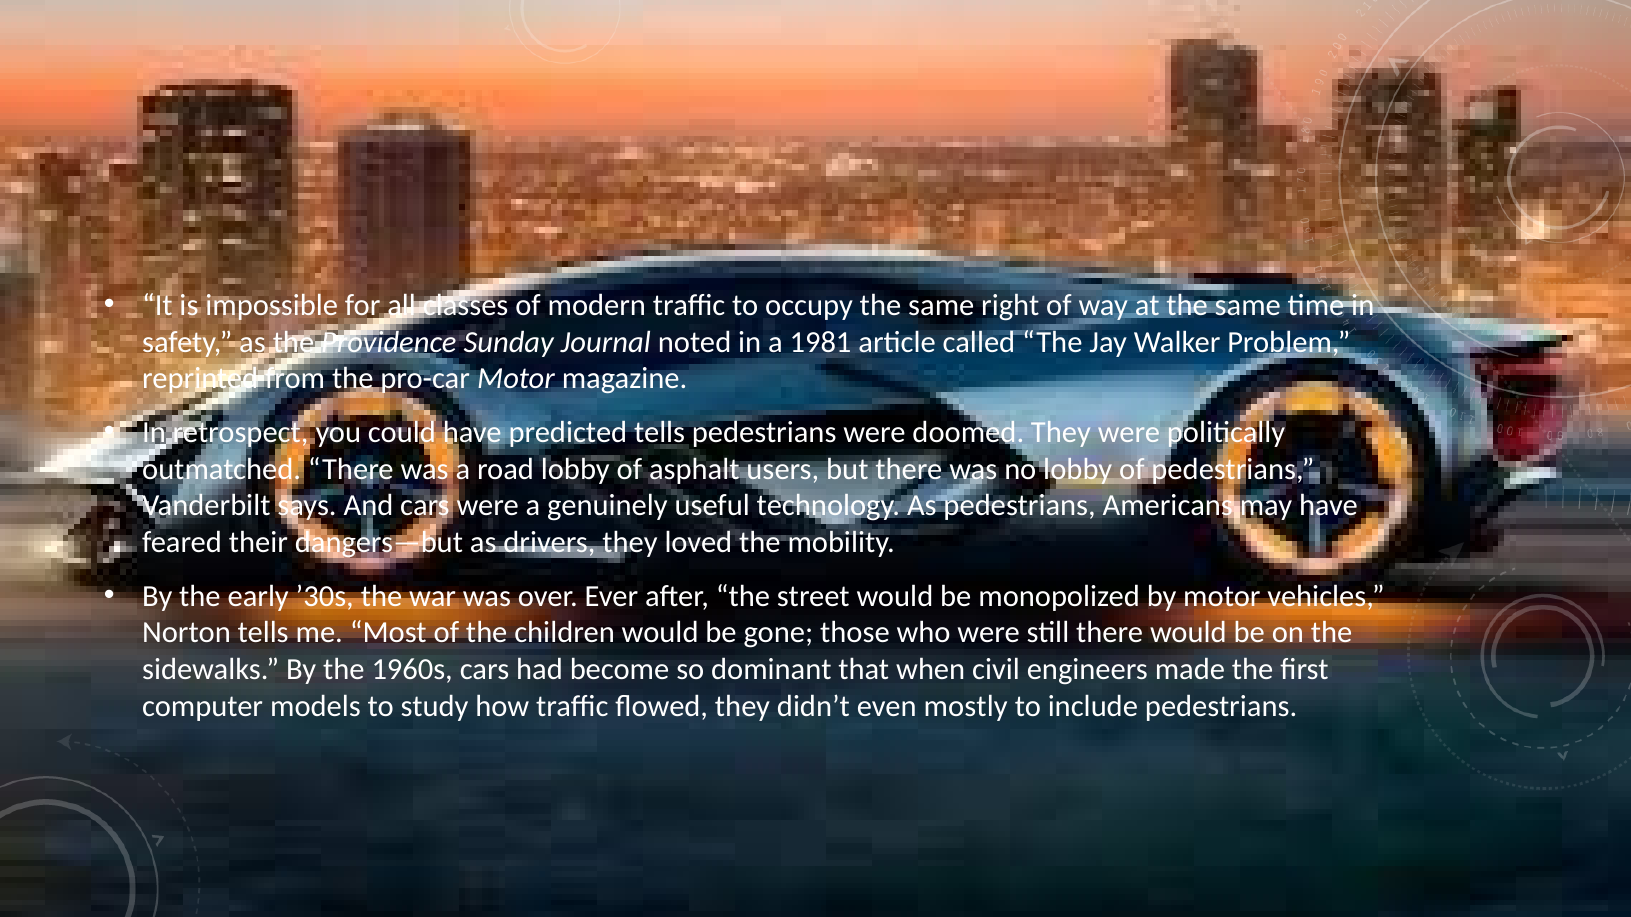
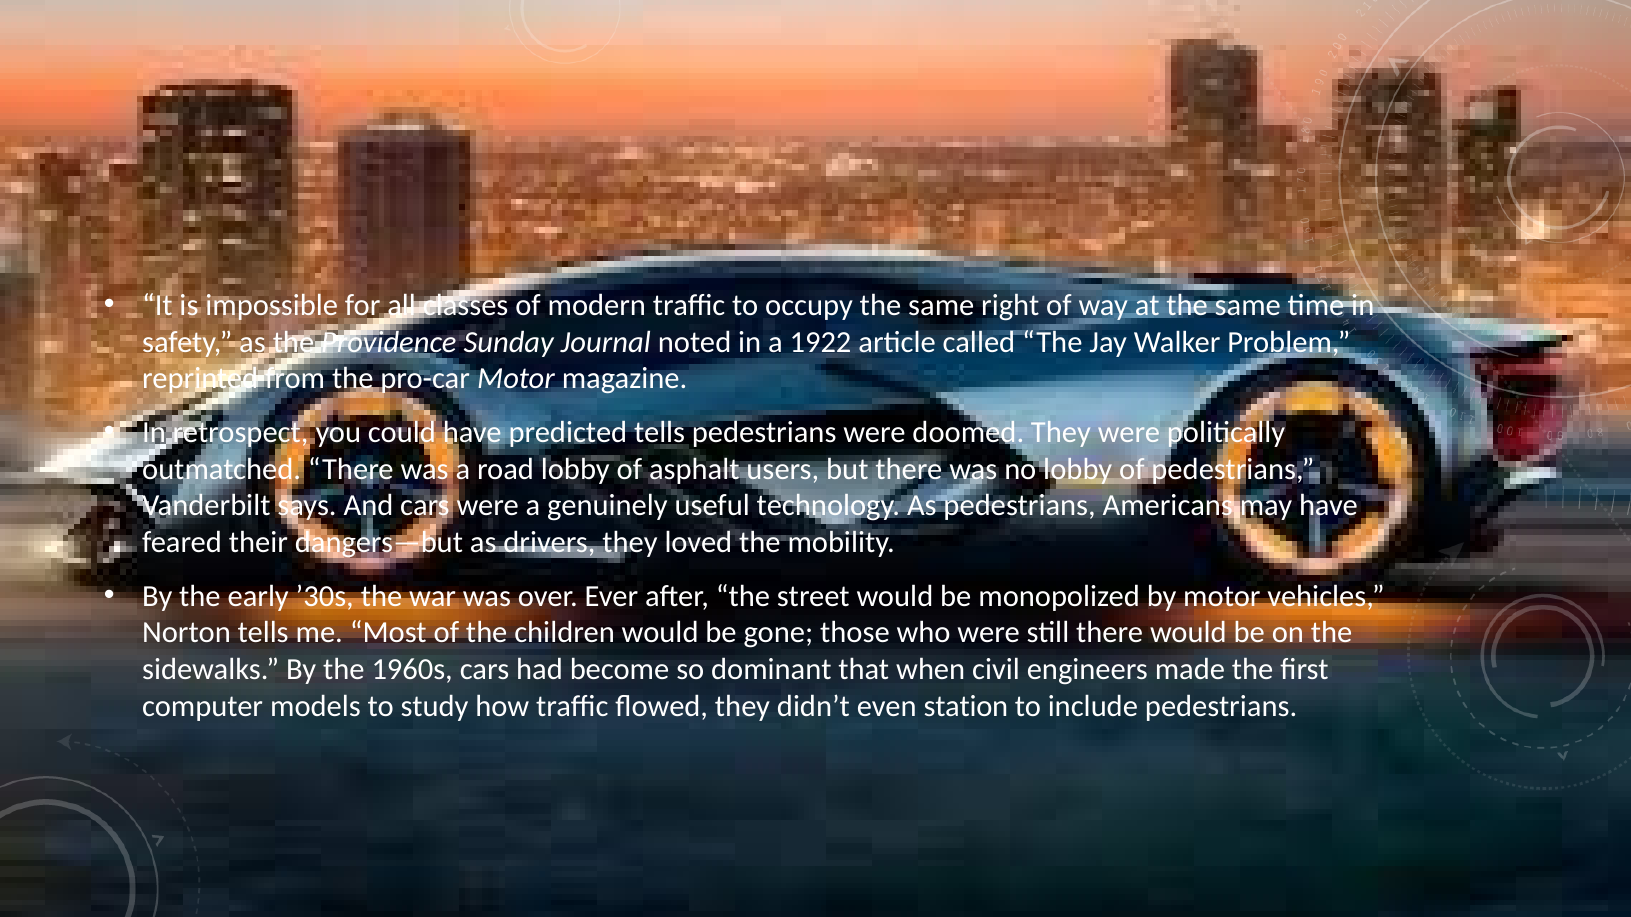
1981: 1981 -> 1922
mostly: mostly -> station
